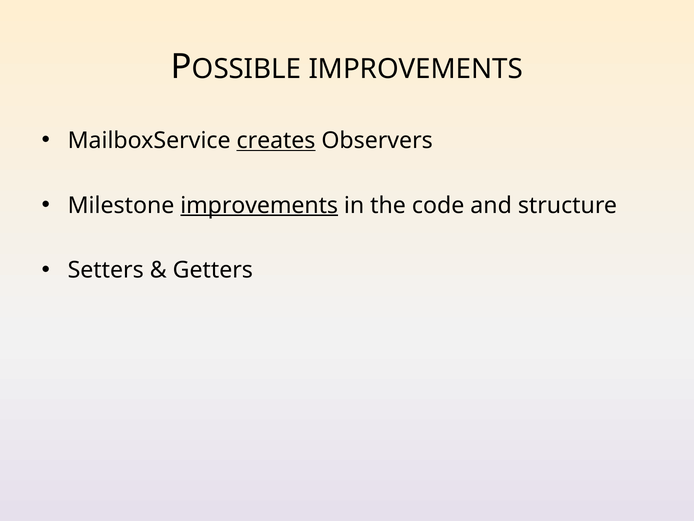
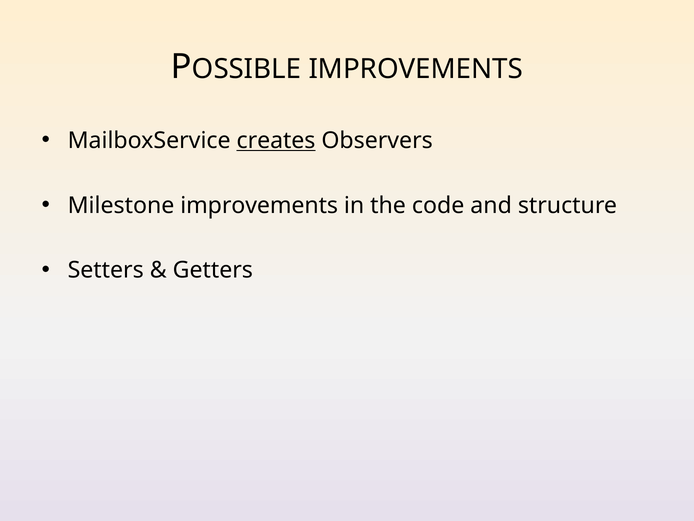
improvements at (259, 205) underline: present -> none
